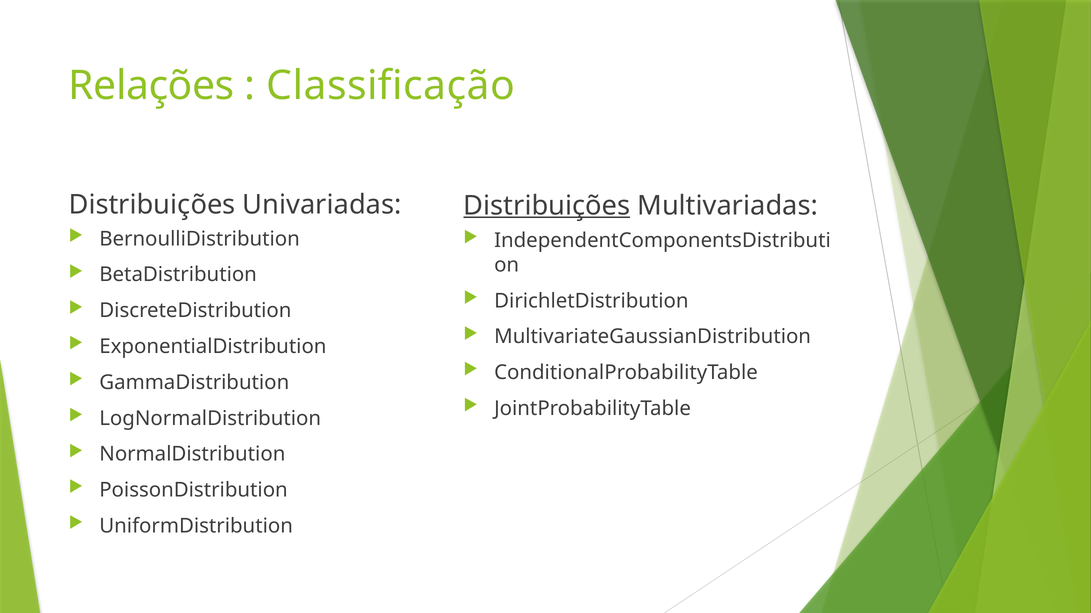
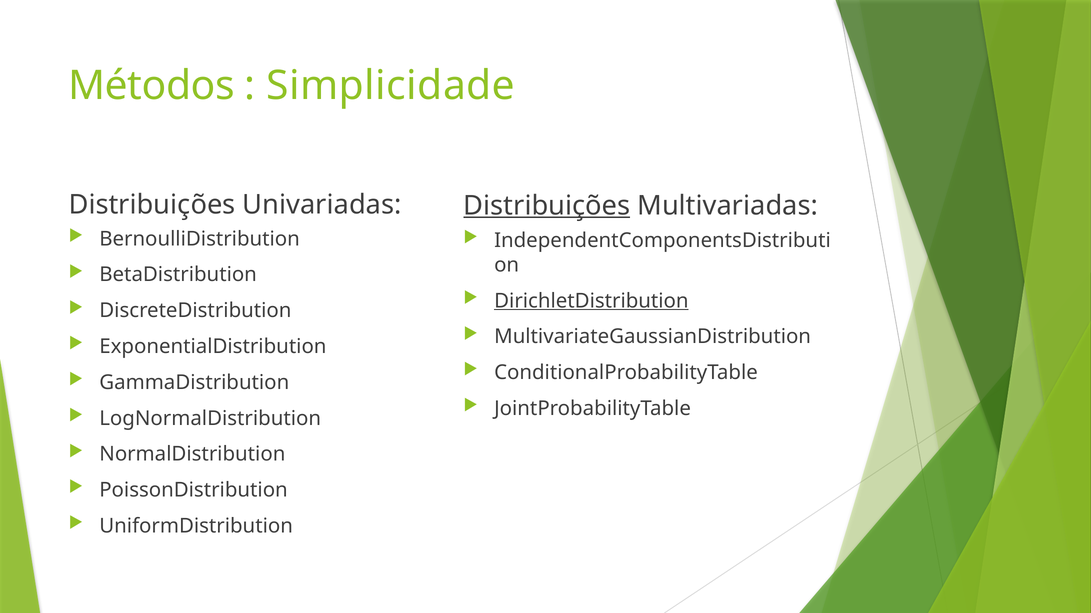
Relações: Relações -> Métodos
Classificação: Classificação -> Simplicidade
DirichletDistribution underline: none -> present
